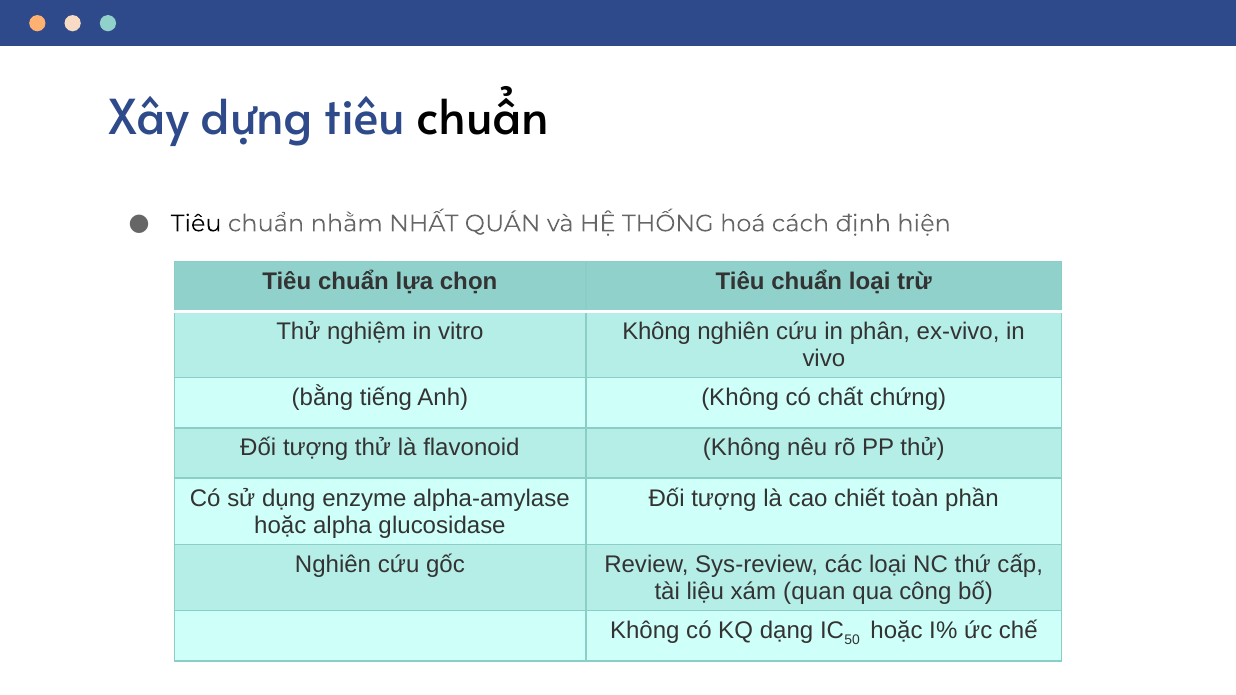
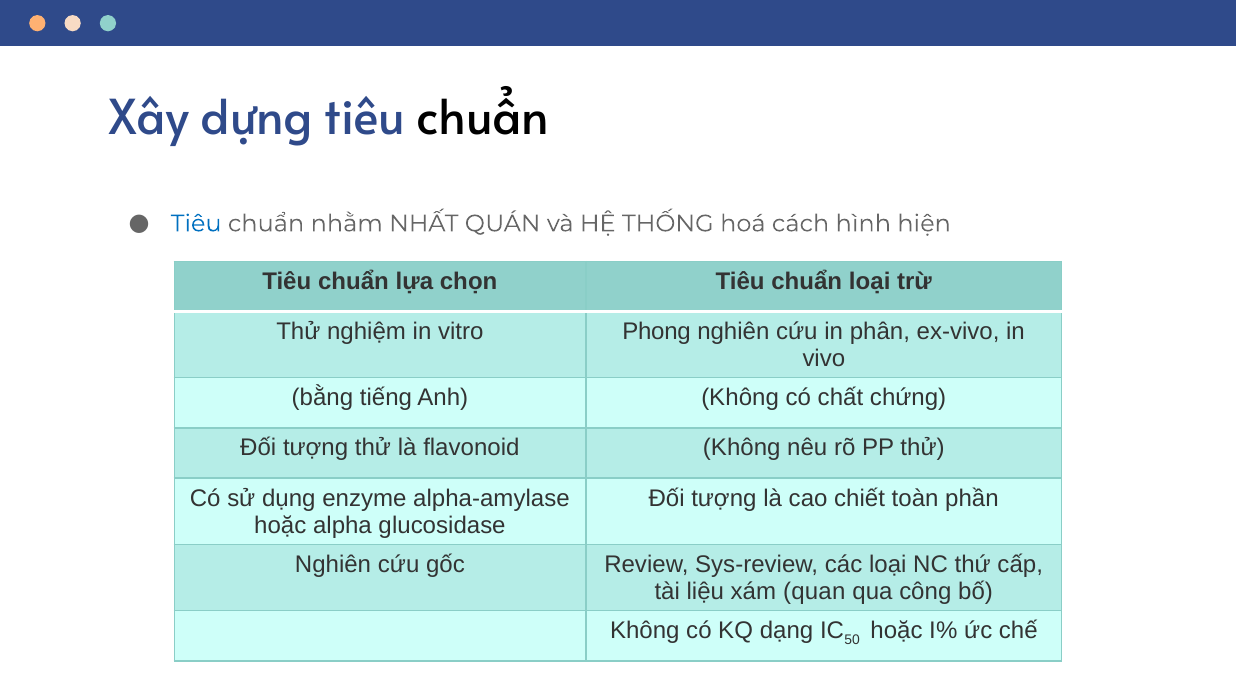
Tiêu at (196, 224) colour: black -> blue
định: định -> hình
vitro Không: Không -> Phong
